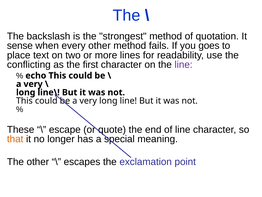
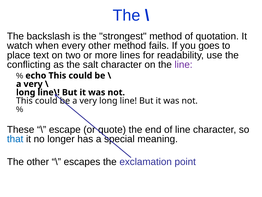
sense: sense -> watch
first: first -> salt
that colour: orange -> blue
